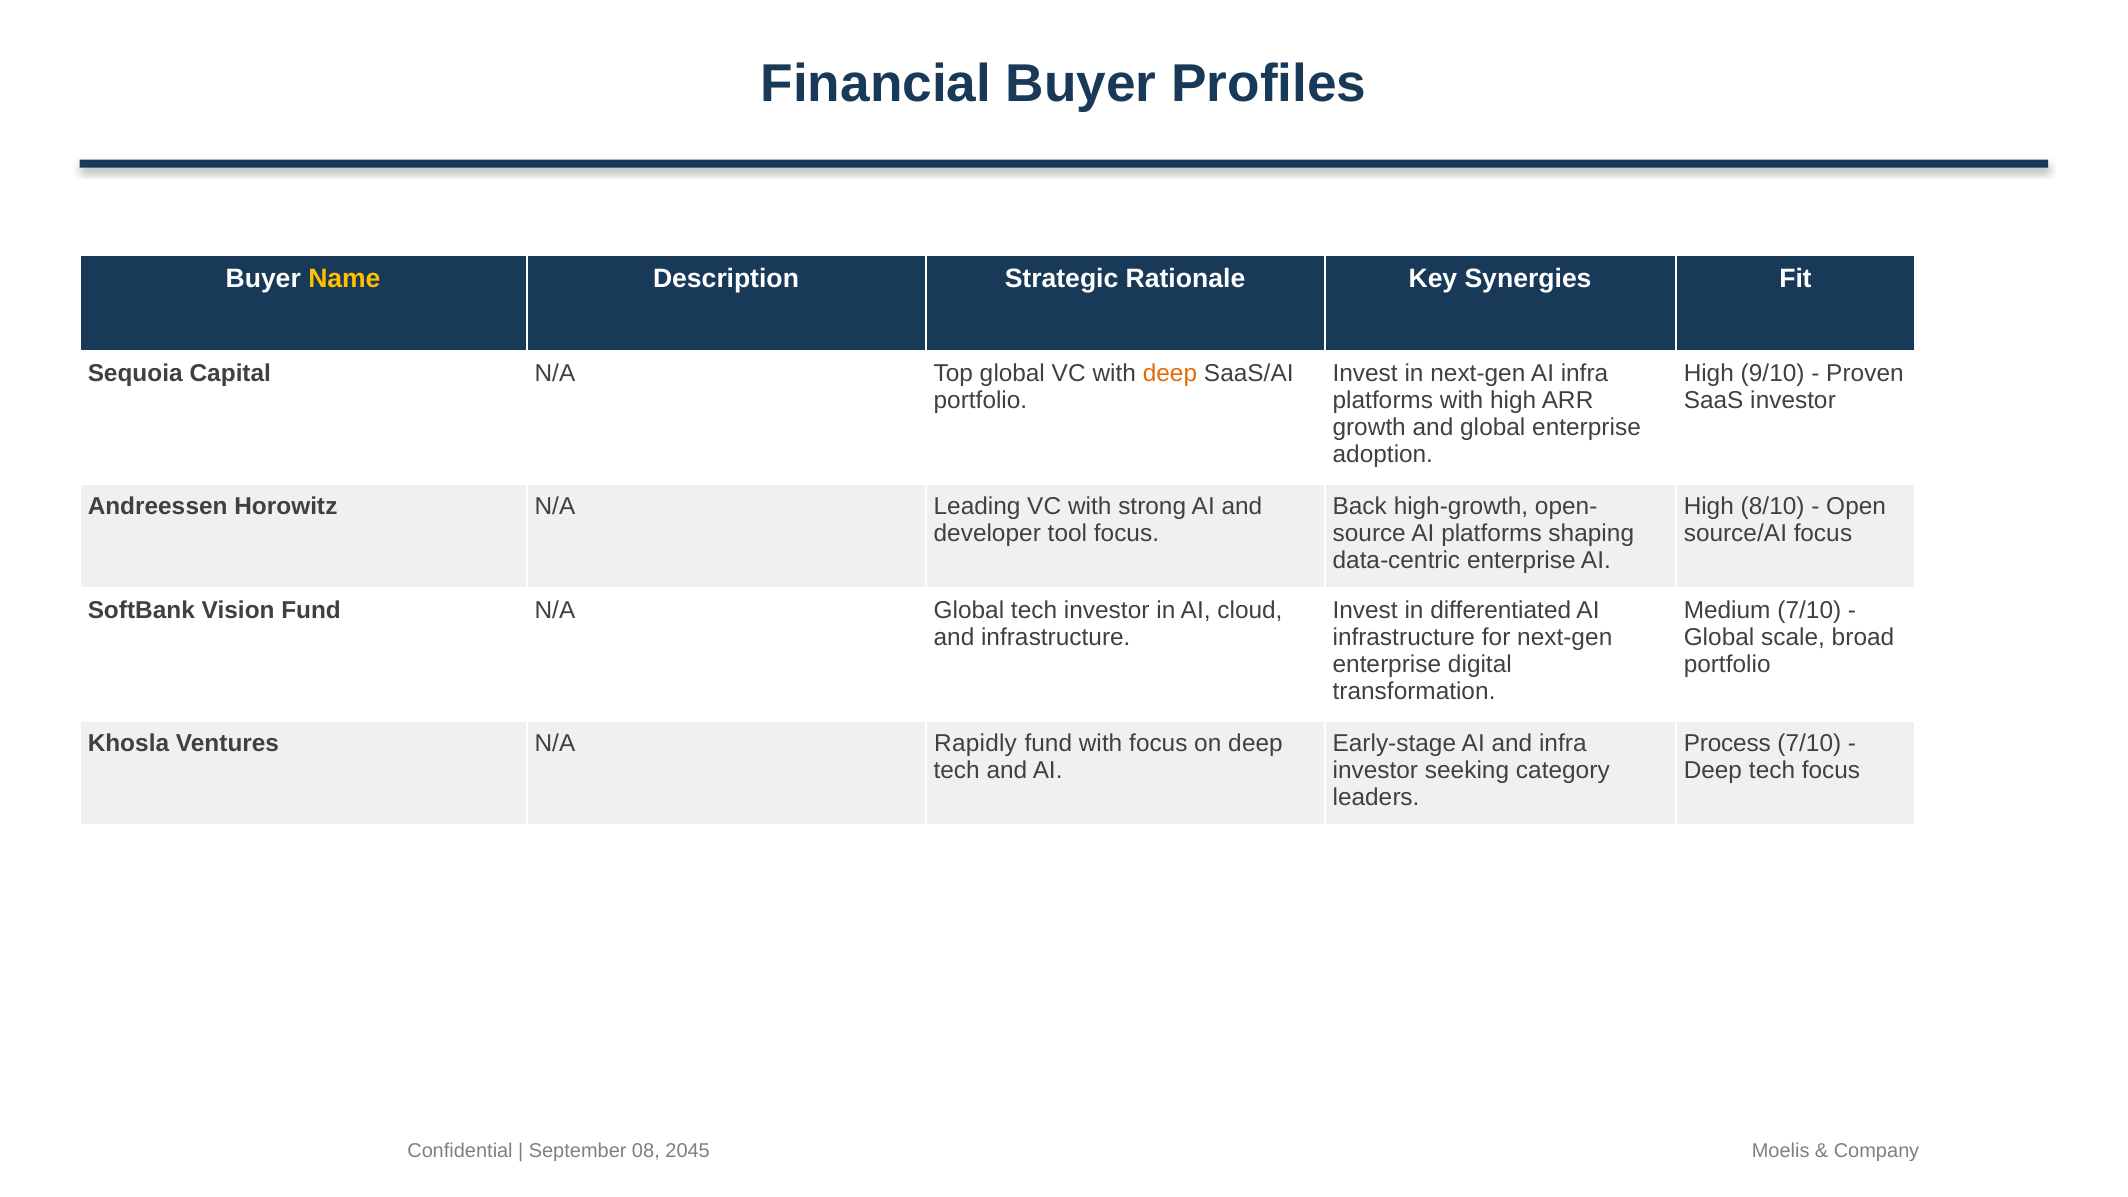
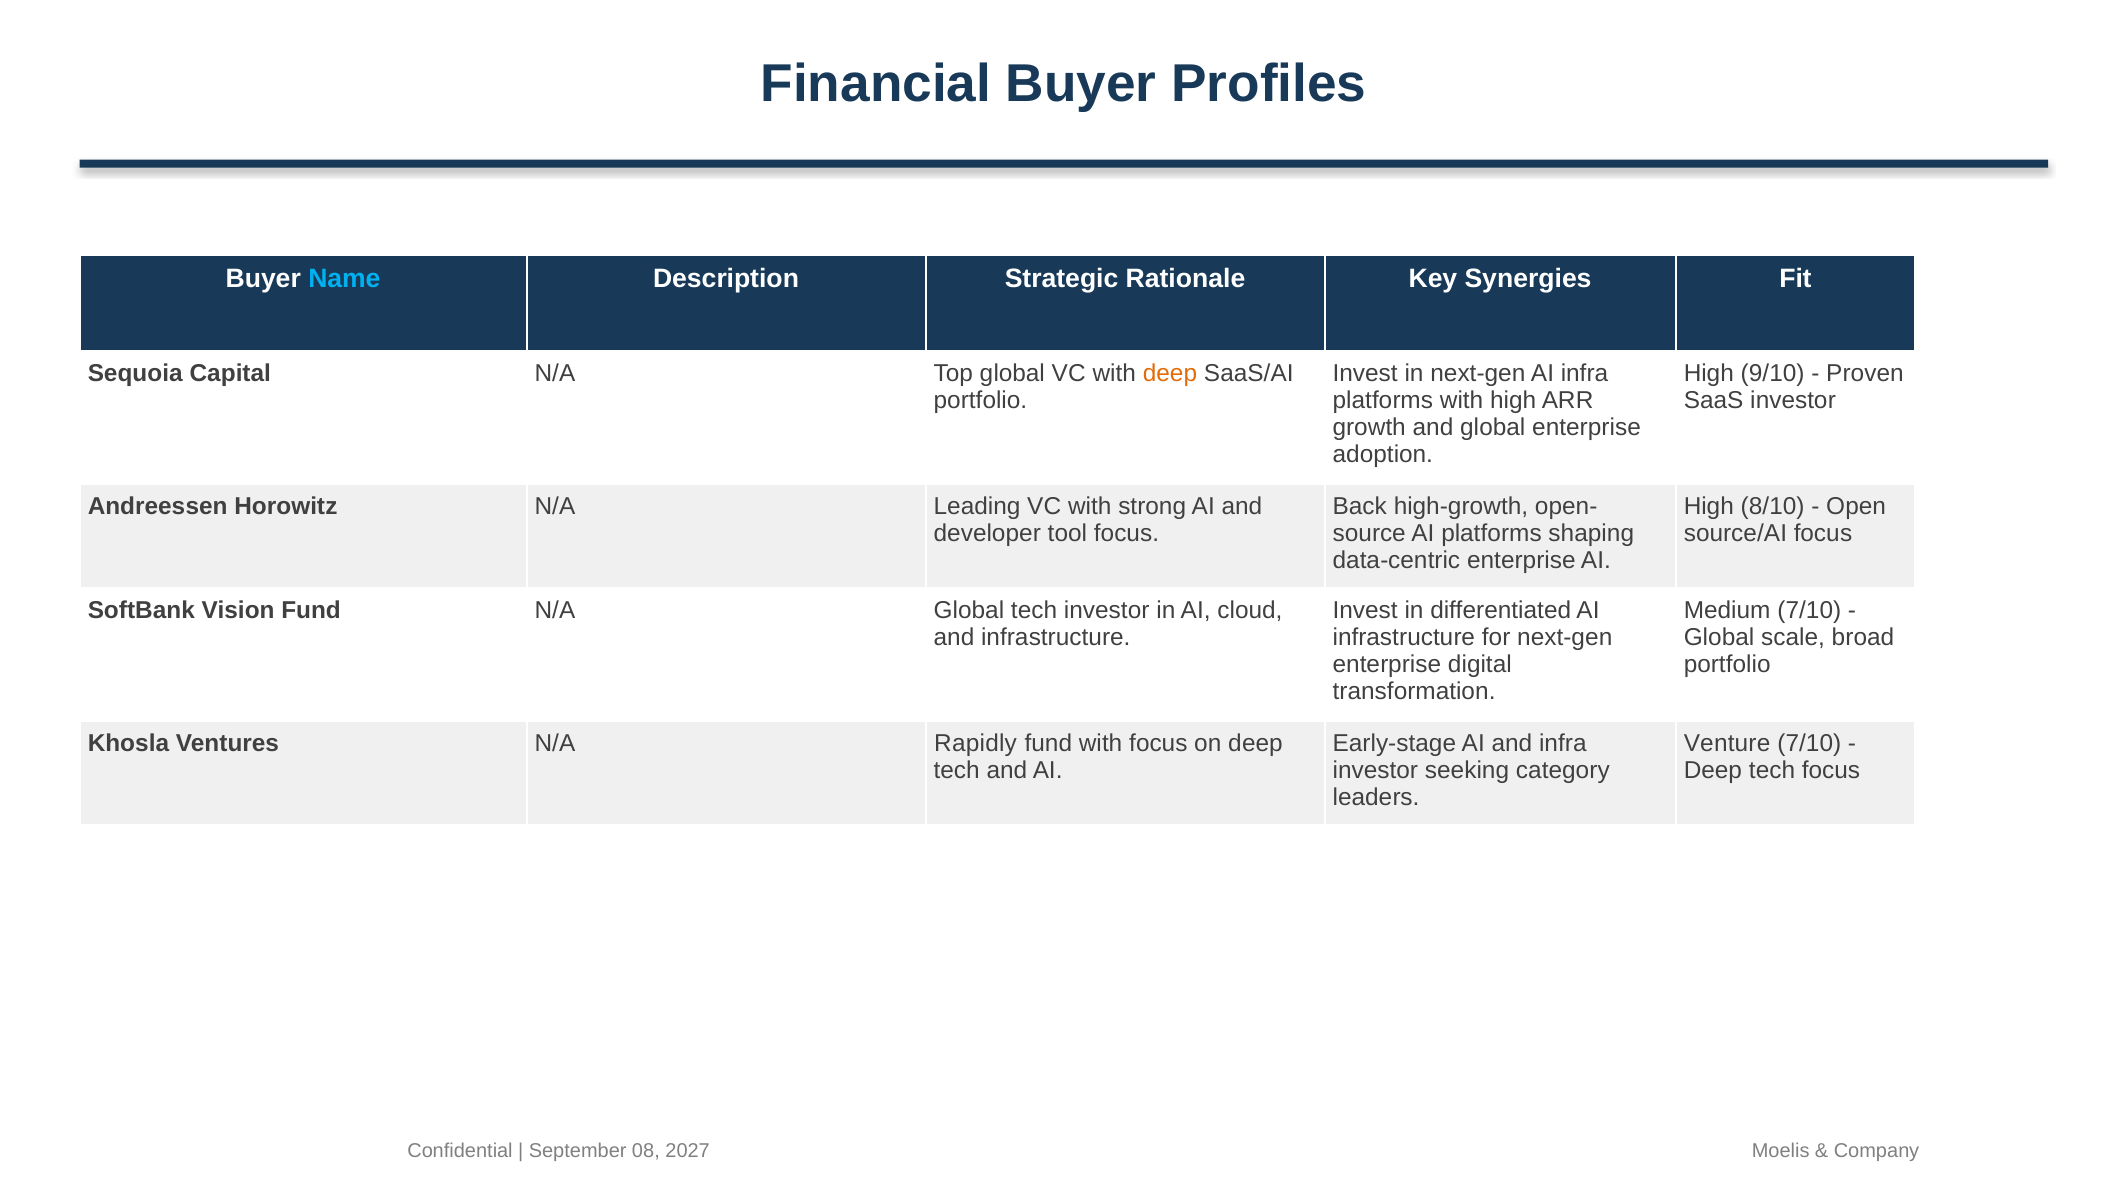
Name colour: yellow -> light blue
Process: Process -> Venture
2045: 2045 -> 2027
